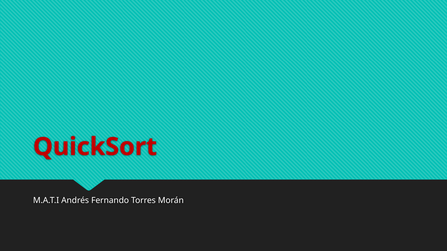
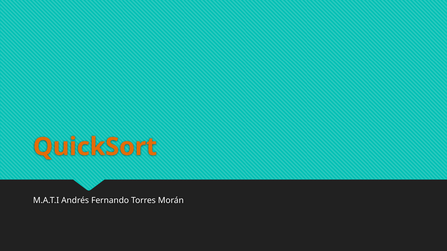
QuickSort colour: red -> orange
